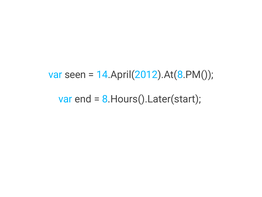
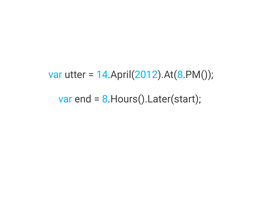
seen: seen -> utter
